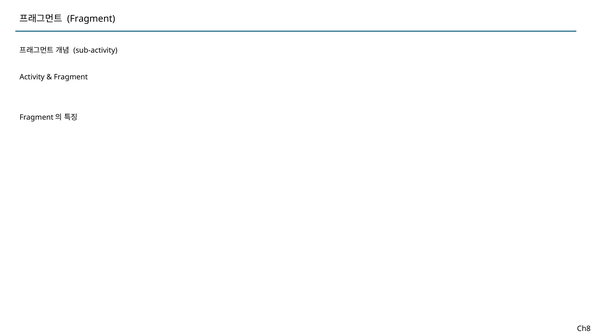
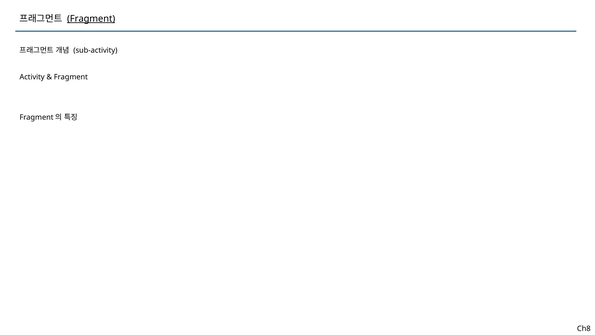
Fragment at (91, 19) underline: none -> present
